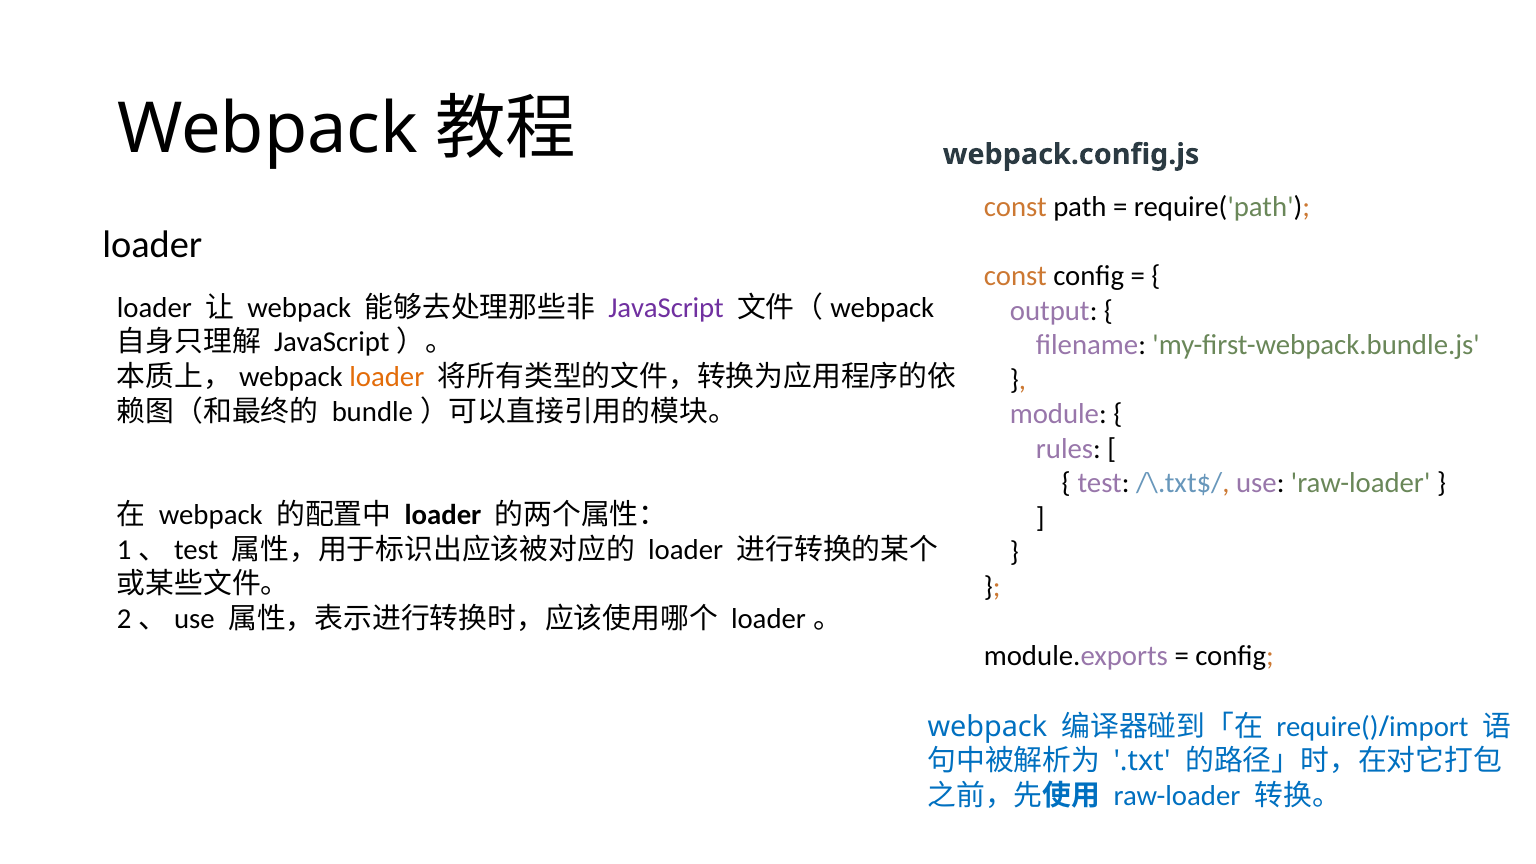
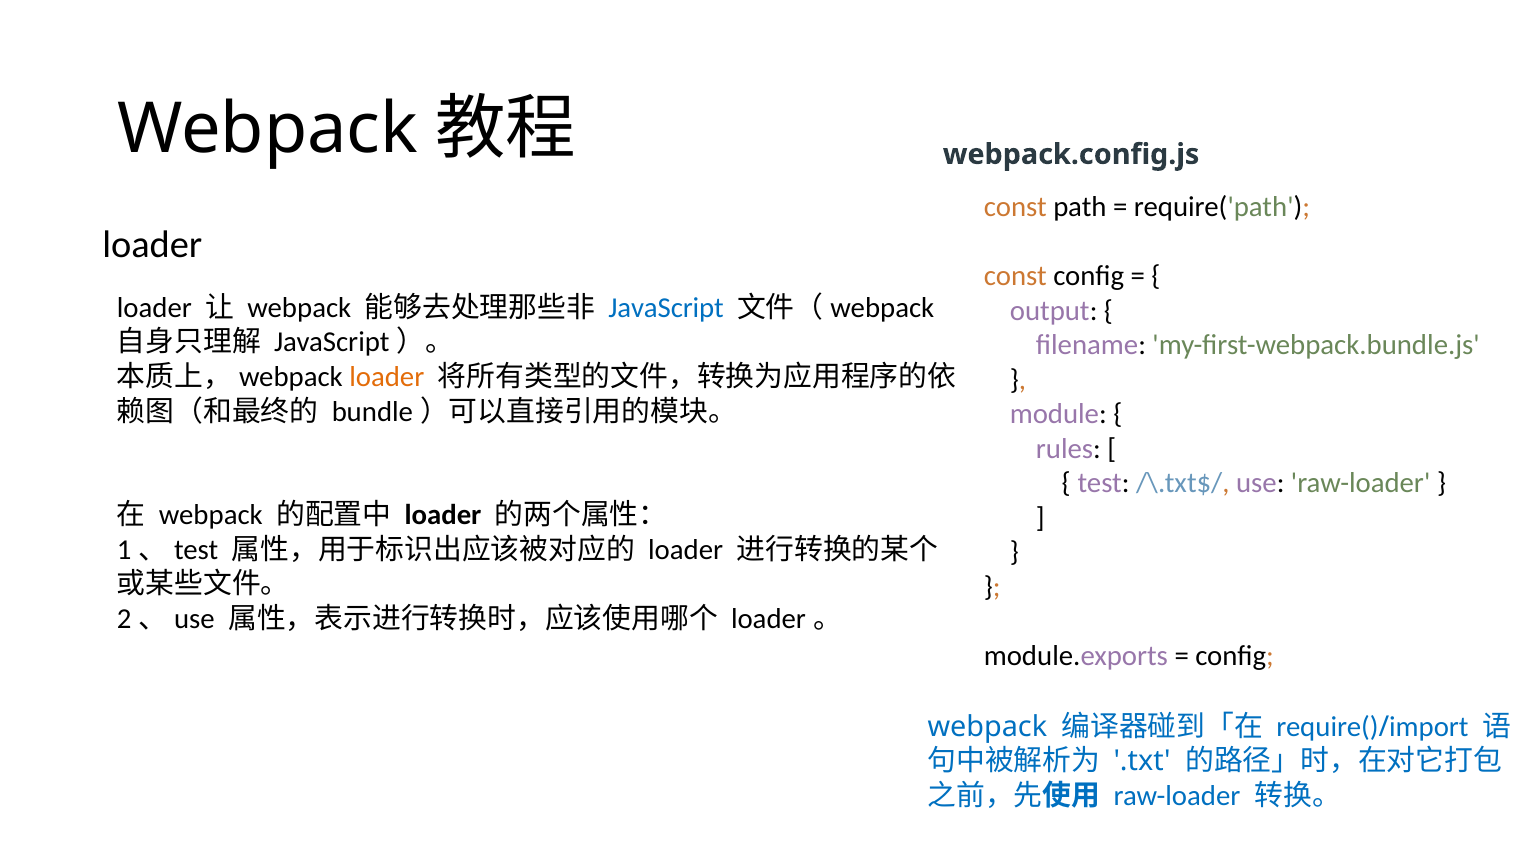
JavaScript colour: purple -> blue
